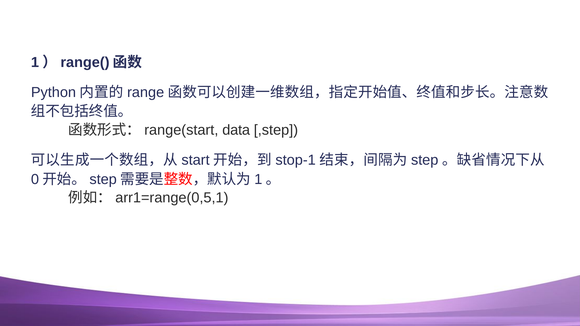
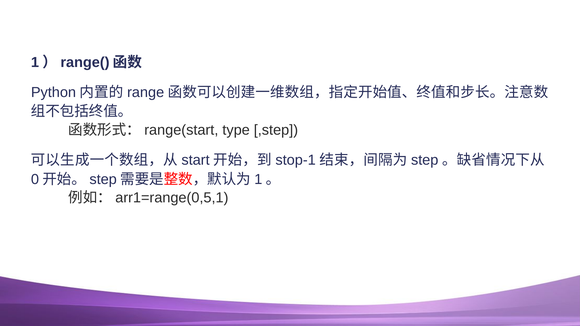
data: data -> type
